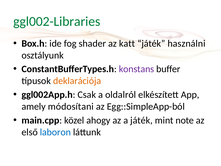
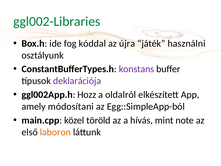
shader: shader -> kóddal
katt: katt -> újra
deklarációja colour: orange -> purple
Csak: Csak -> Hozz
ahogy: ahogy -> töröld
a játék: játék -> hívás
laboron colour: blue -> orange
